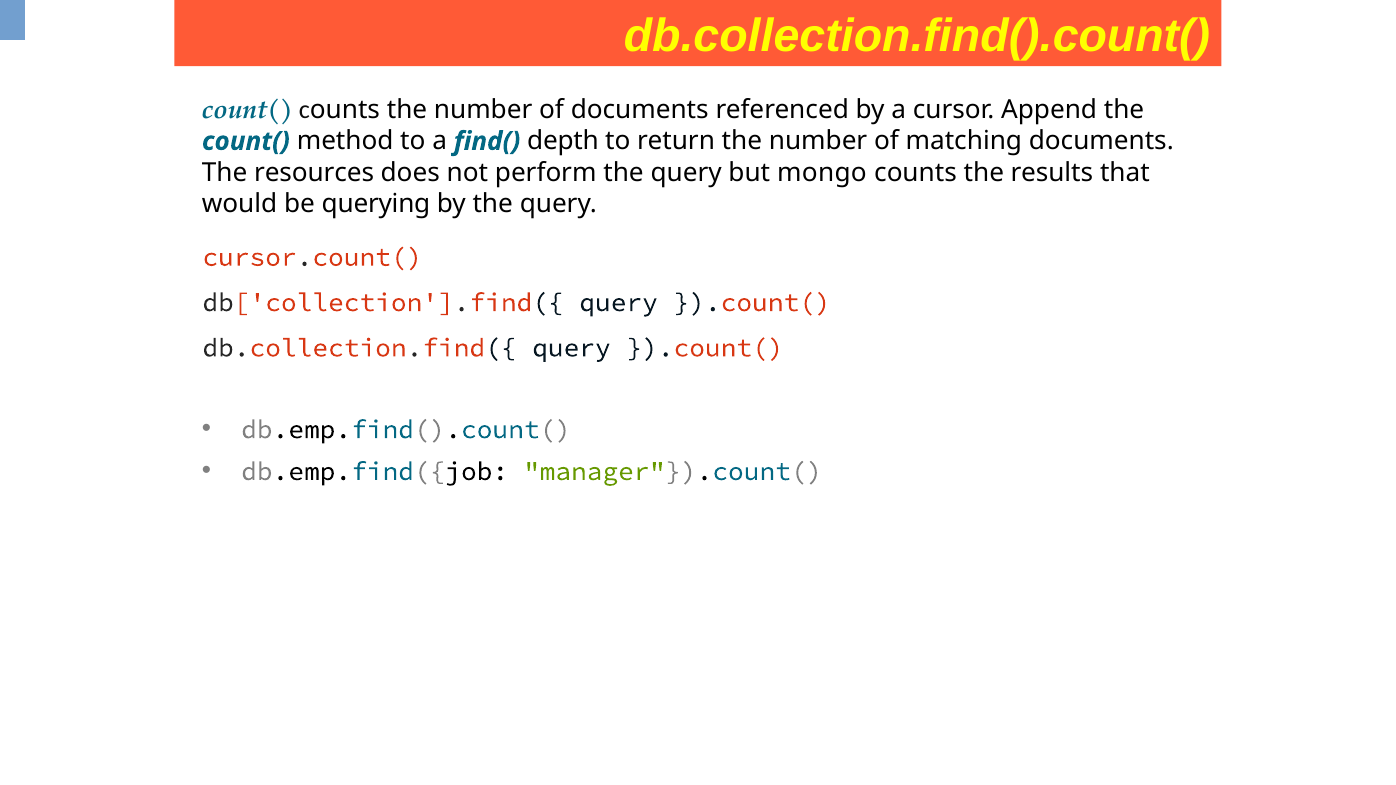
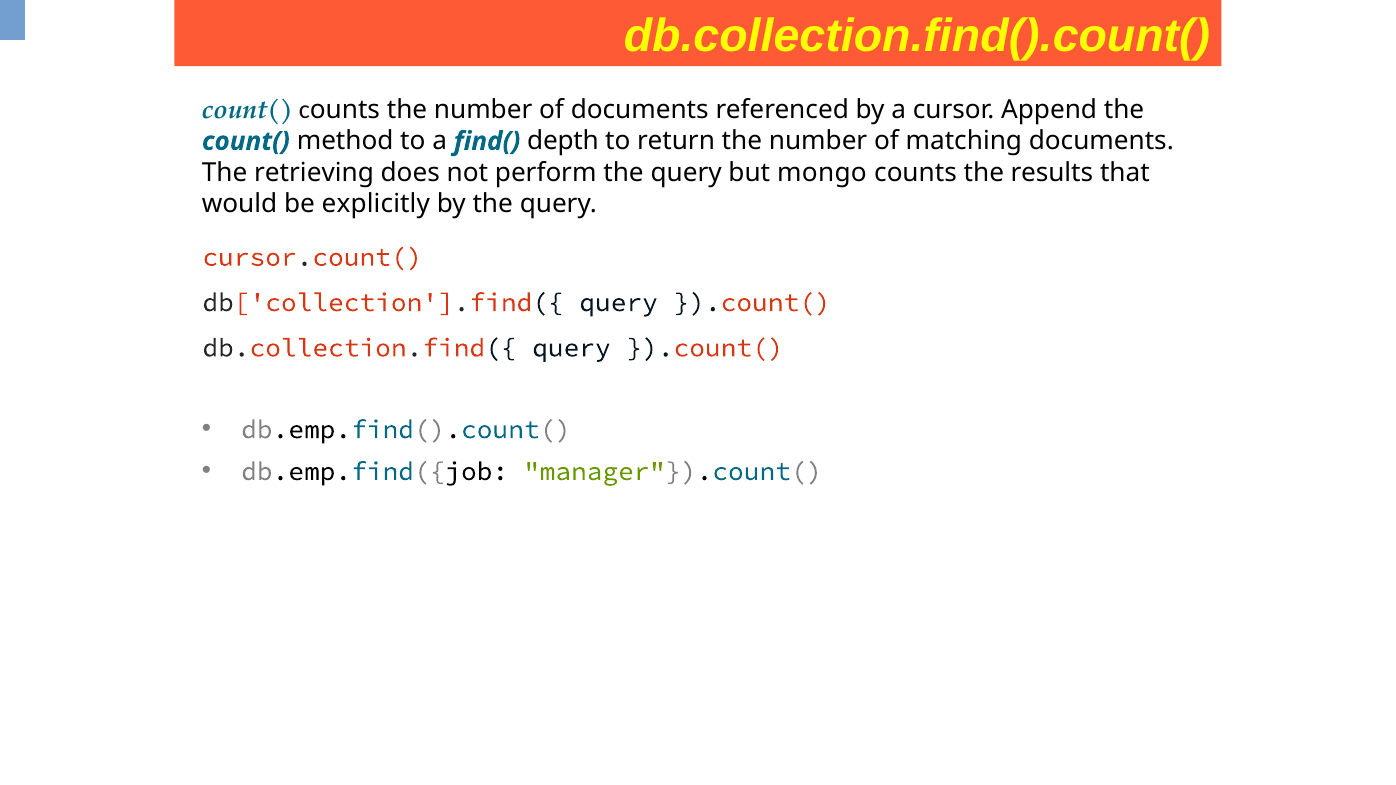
resources: resources -> retrieving
querying: querying -> explicitly
